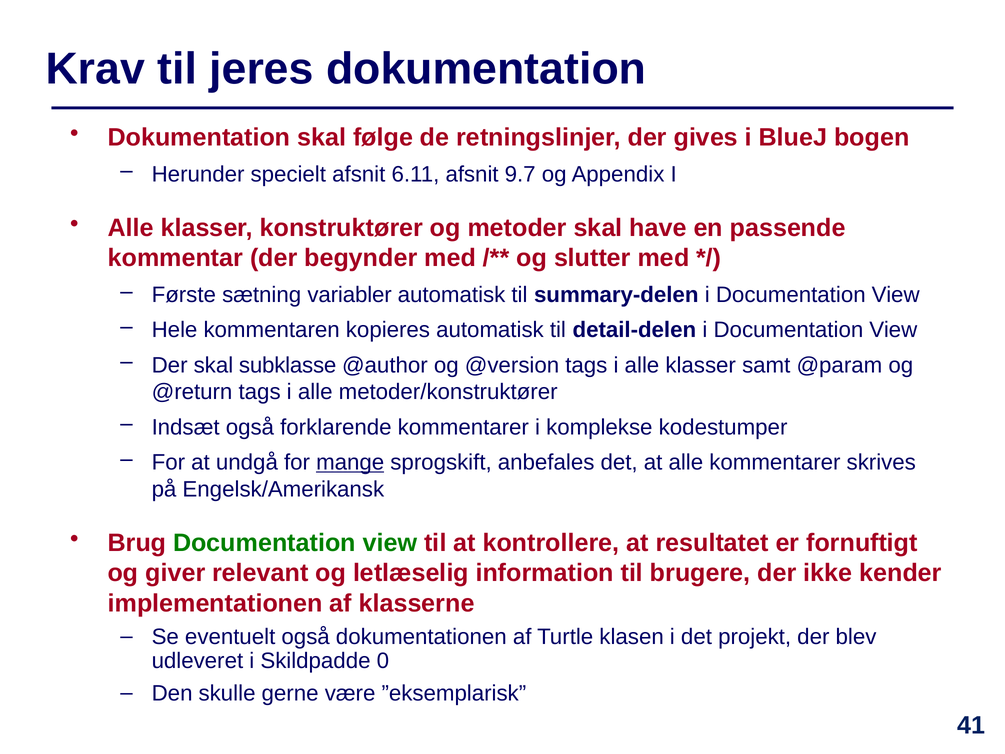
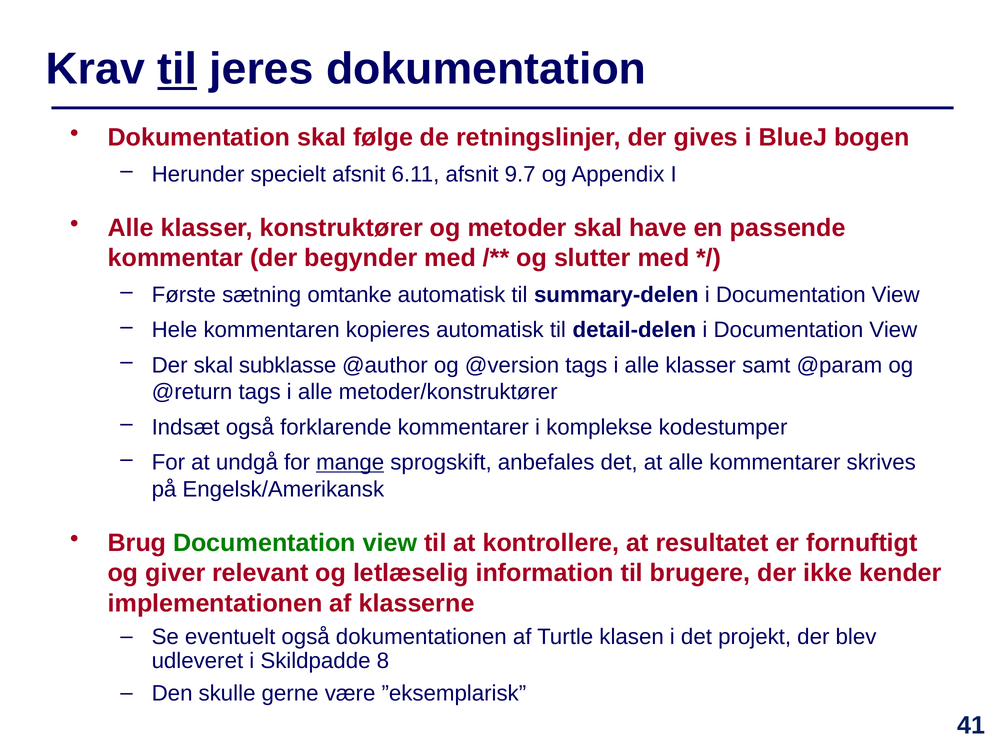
til at (177, 69) underline: none -> present
variabler: variabler -> omtanke
0: 0 -> 8
